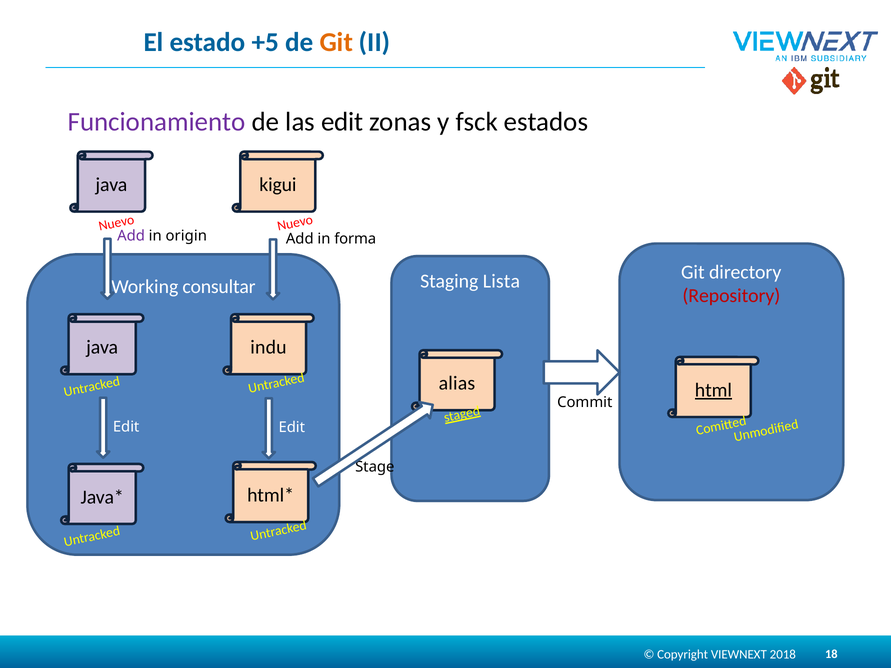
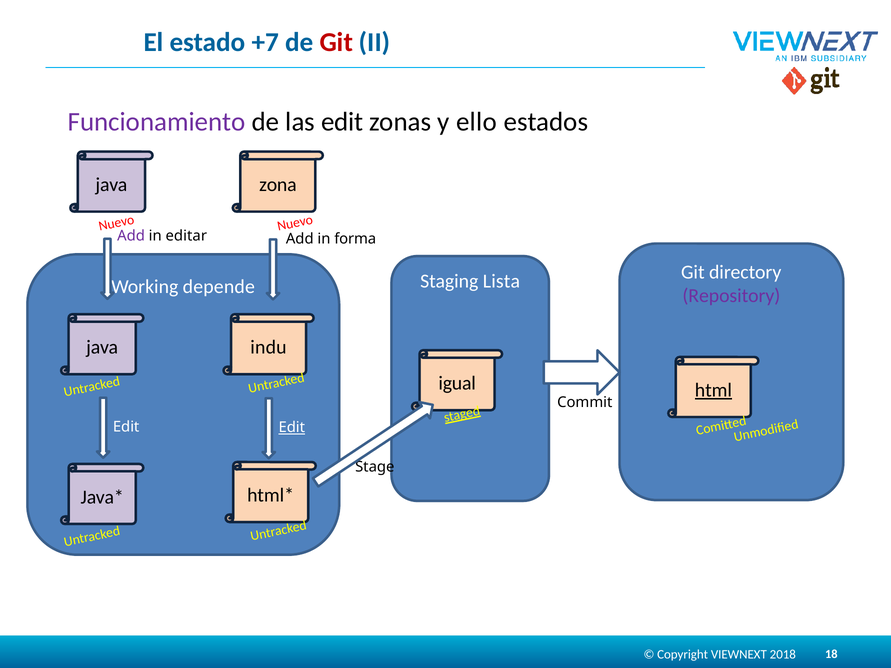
+5: +5 -> +7
Git at (336, 42) colour: orange -> red
fsck: fsck -> ello
kigui: kigui -> zona
origin: origin -> editar
consultar: consultar -> depende
Repository colour: red -> purple
alias: alias -> igual
Edit at (292, 428) underline: none -> present
